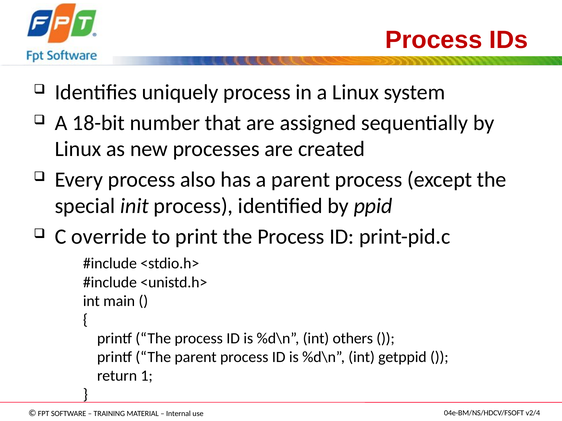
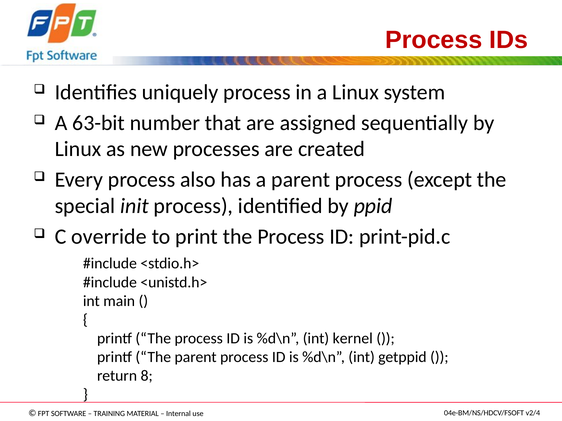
18-bit: 18-bit -> 63-bit
others: others -> kernel
1: 1 -> 8
